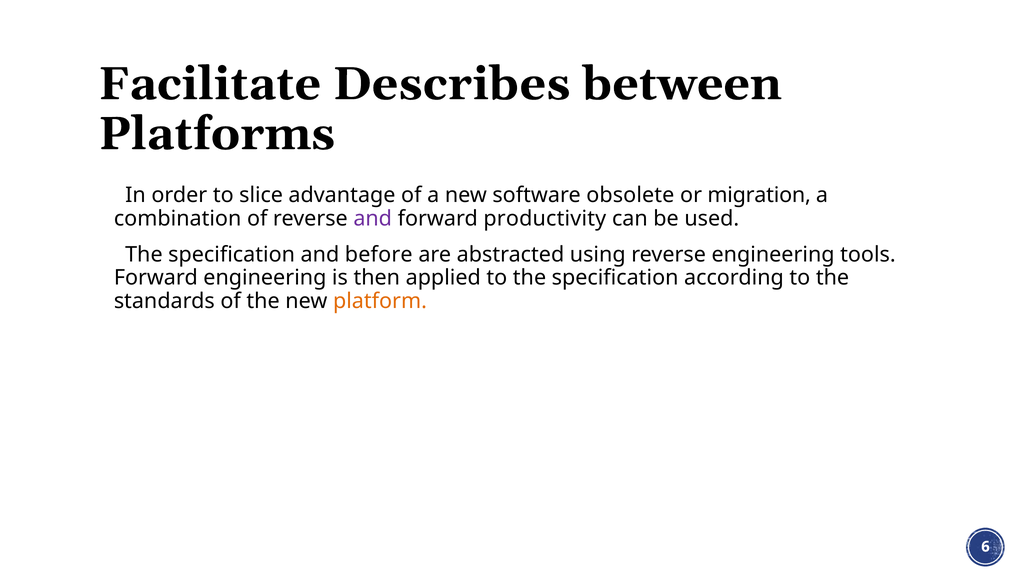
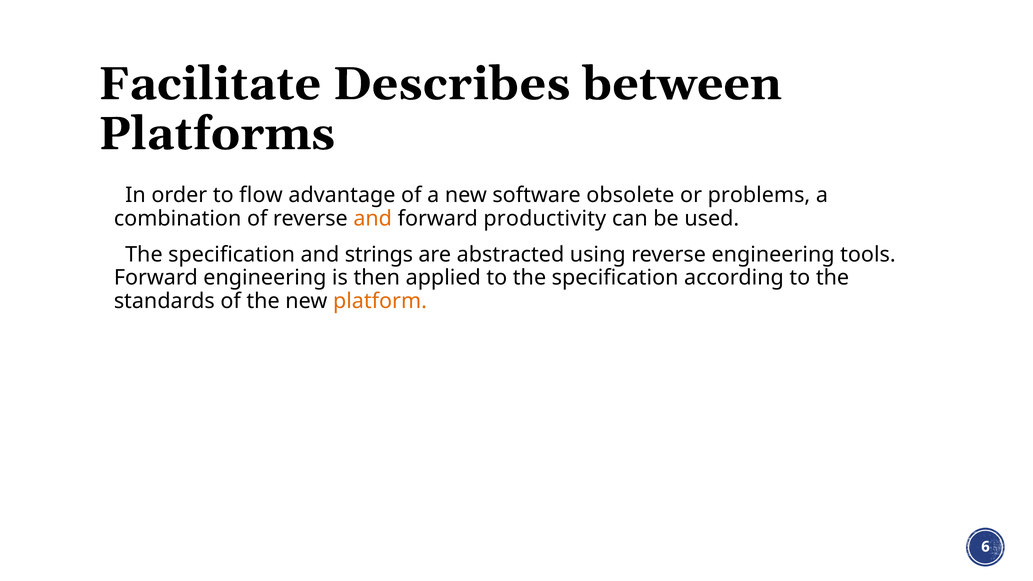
slice: slice -> flow
migration: migration -> problems
and at (373, 218) colour: purple -> orange
before: before -> strings
